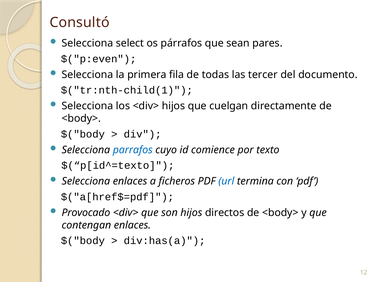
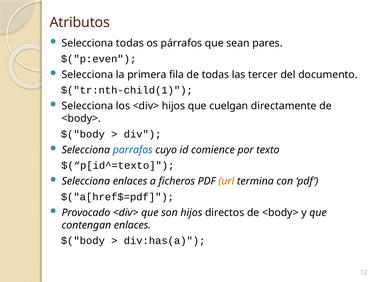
Consultó: Consultó -> Atributos
Selecciona select: select -> todas
url colour: blue -> orange
